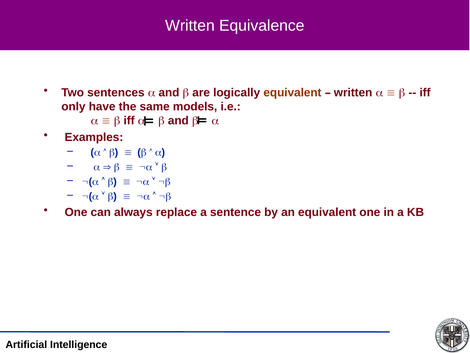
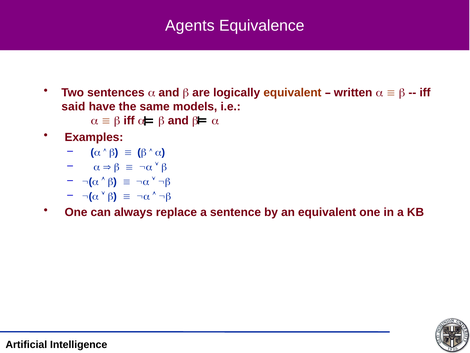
Written at (190, 26): Written -> Agents
only: only -> said
